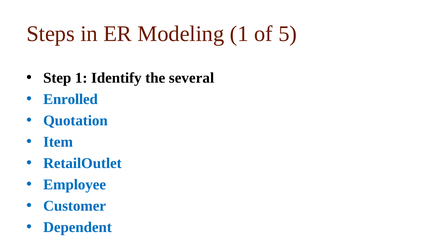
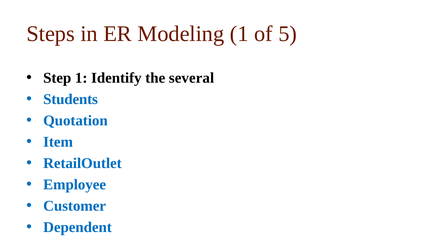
Enrolled: Enrolled -> Students
